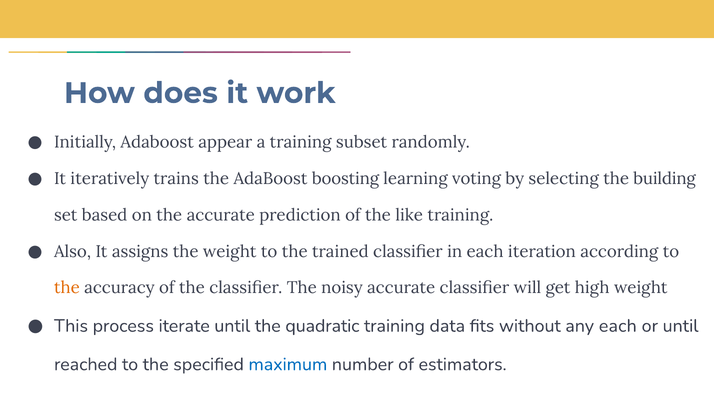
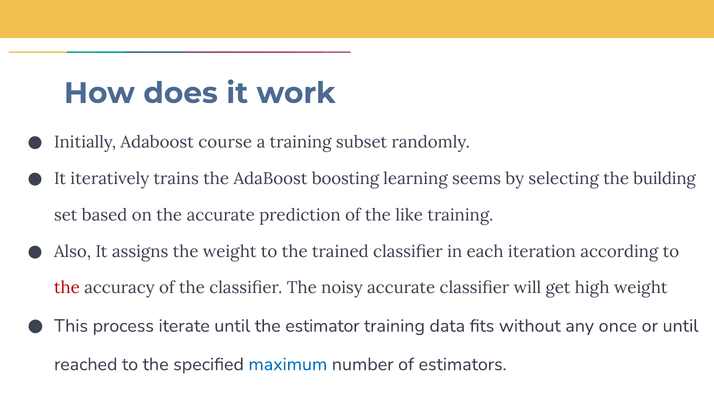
appear: appear -> course
voting: voting -> seems
the at (67, 288) colour: orange -> red
quadratic: quadratic -> estimator
any each: each -> once
